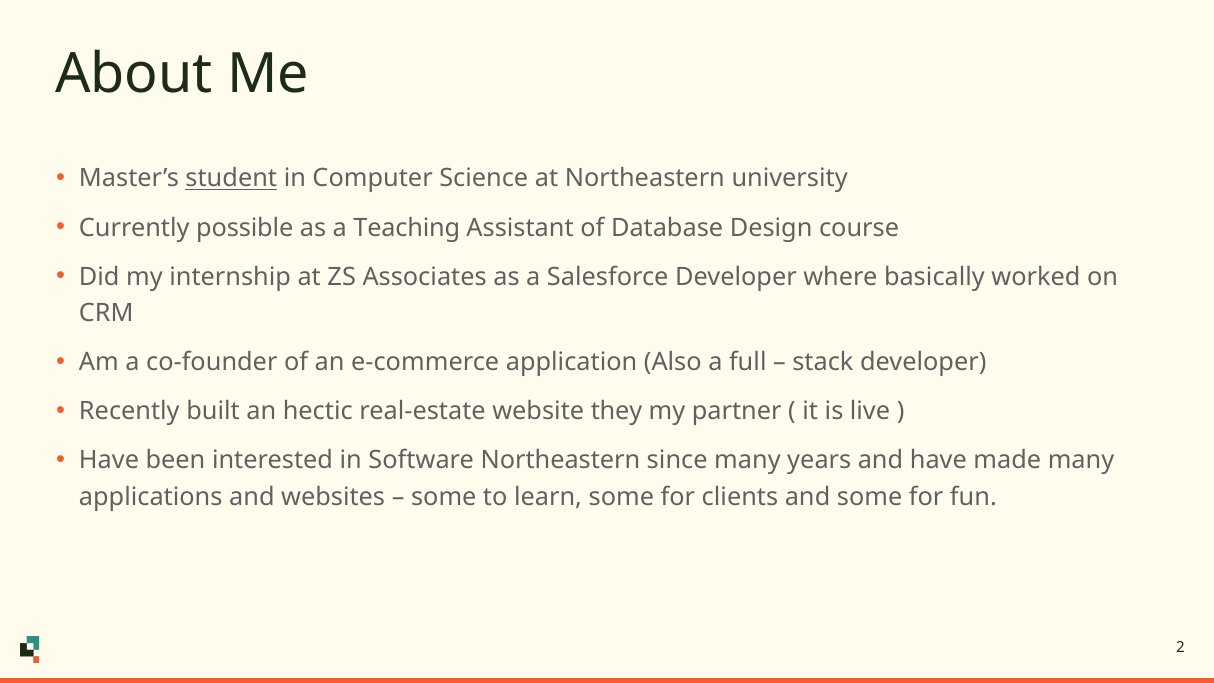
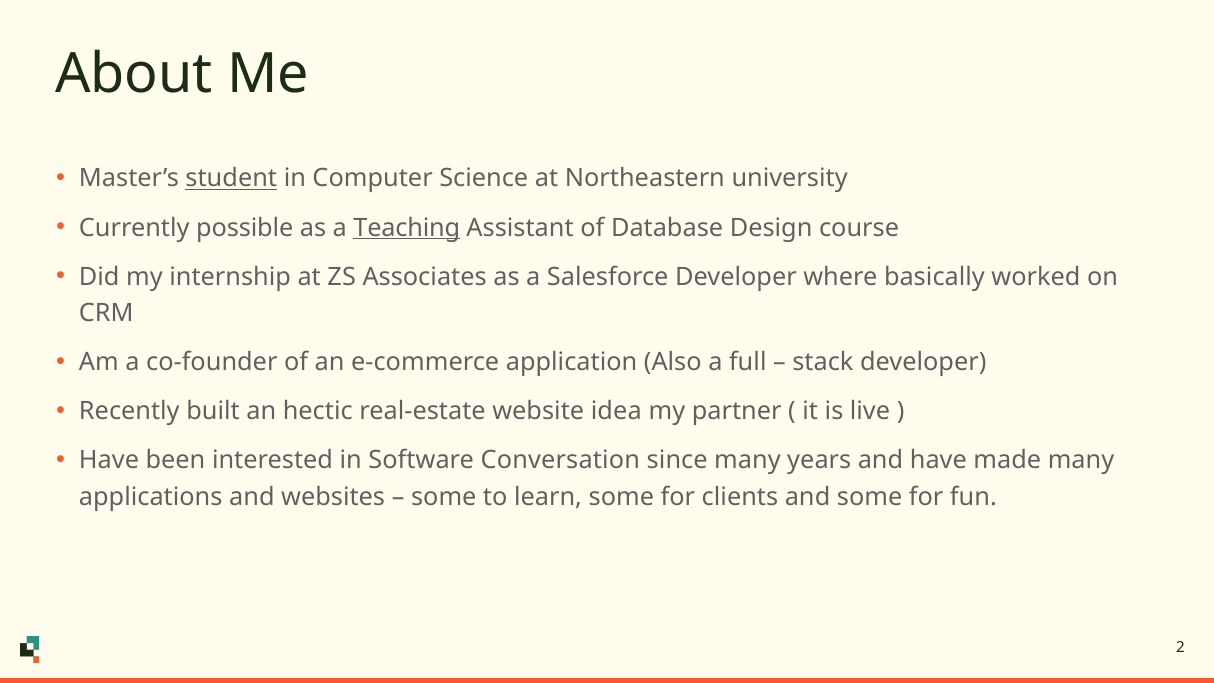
Teaching underline: none -> present
they: they -> idea
Software Northeastern: Northeastern -> Conversation
